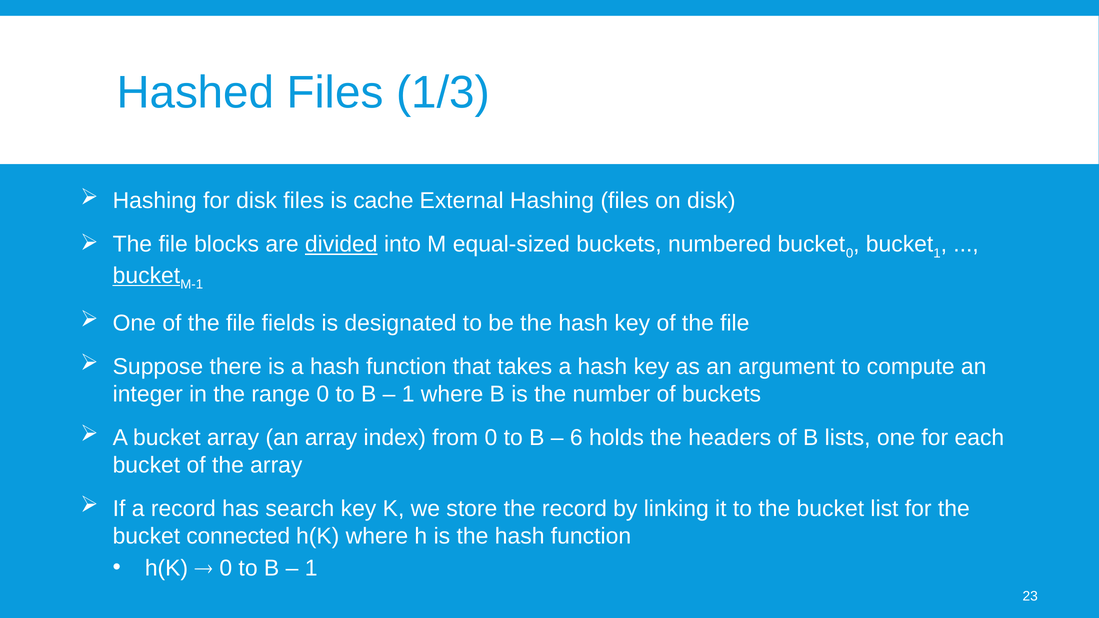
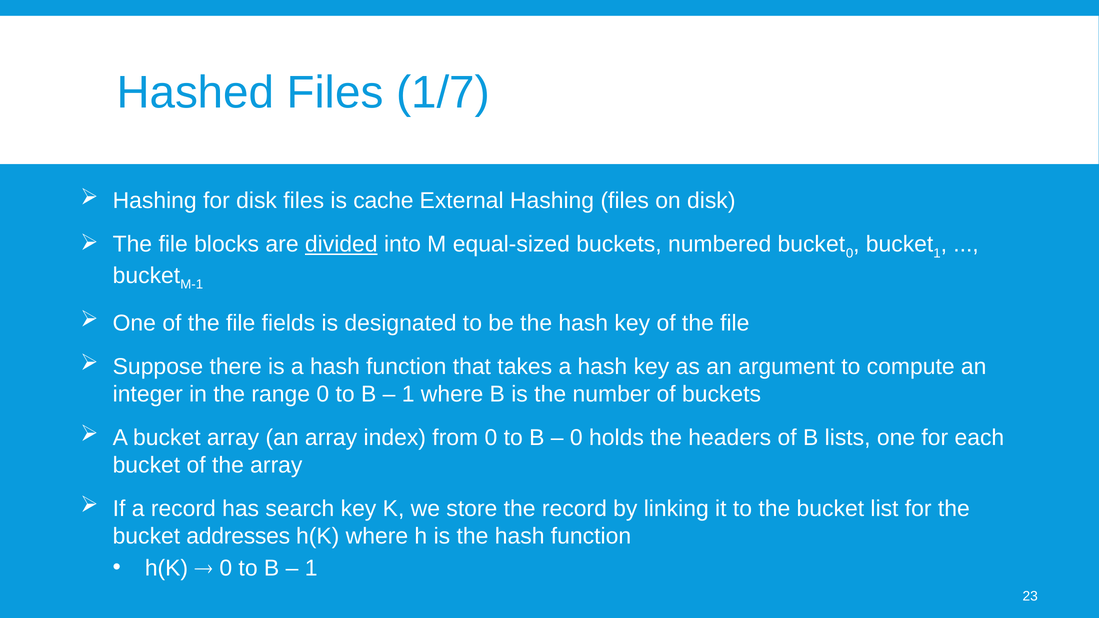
1/3: 1/3 -> 1/7
bucket at (146, 276) underline: present -> none
6 at (576, 438): 6 -> 0
connected: connected -> addresses
